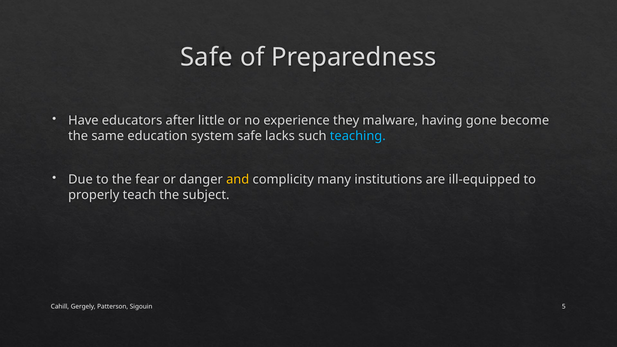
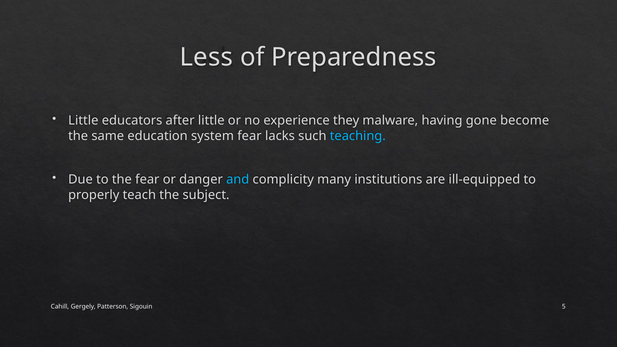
Safe at (206, 57): Safe -> Less
Have at (83, 120): Have -> Little
system safe: safe -> fear
and colour: yellow -> light blue
